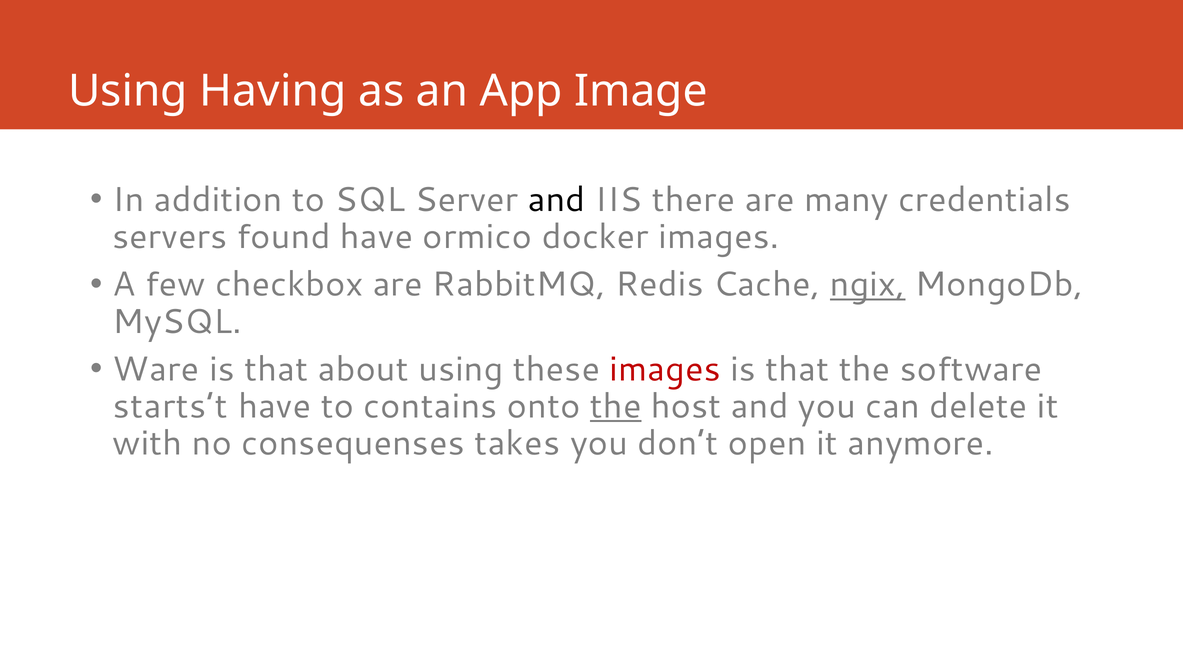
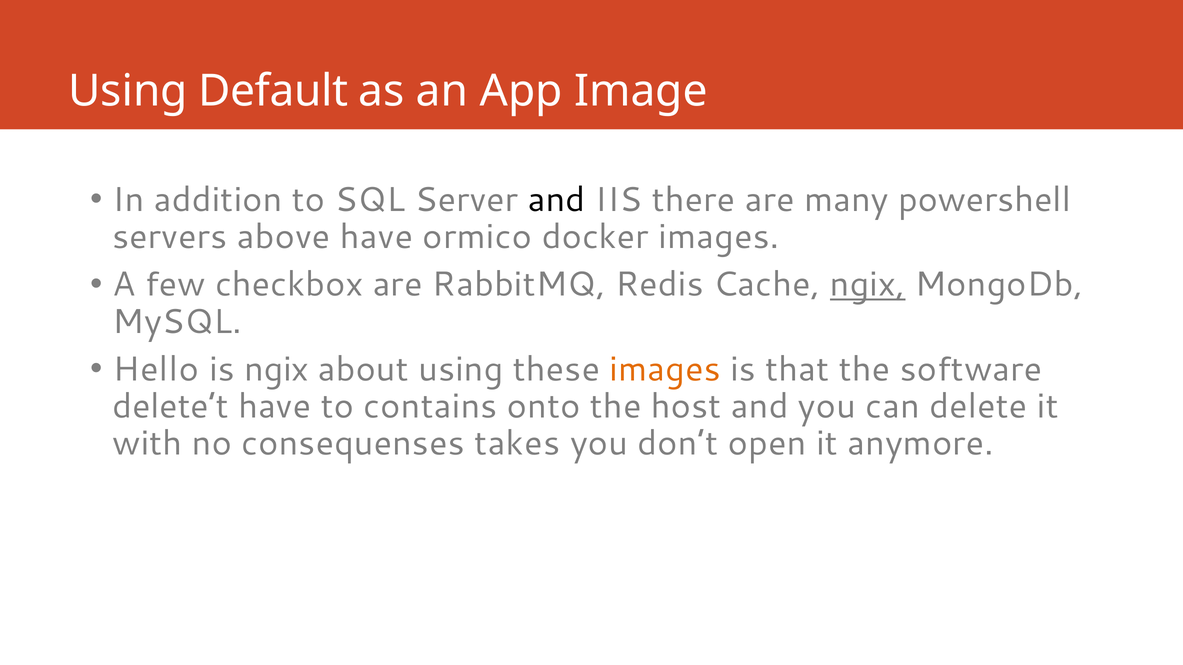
Having: Having -> Default
credentials: credentials -> powershell
found: found -> above
Ware: Ware -> Hello
that at (276, 369): that -> ngix
images at (665, 369) colour: red -> orange
starts’t: starts’t -> delete’t
the at (616, 407) underline: present -> none
